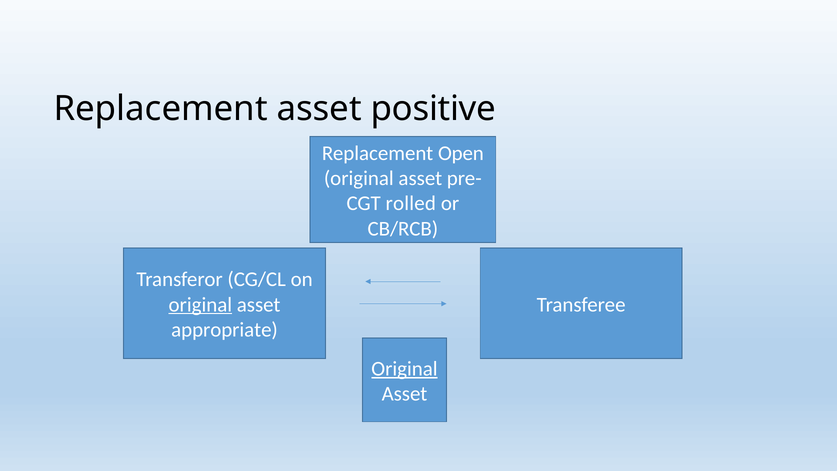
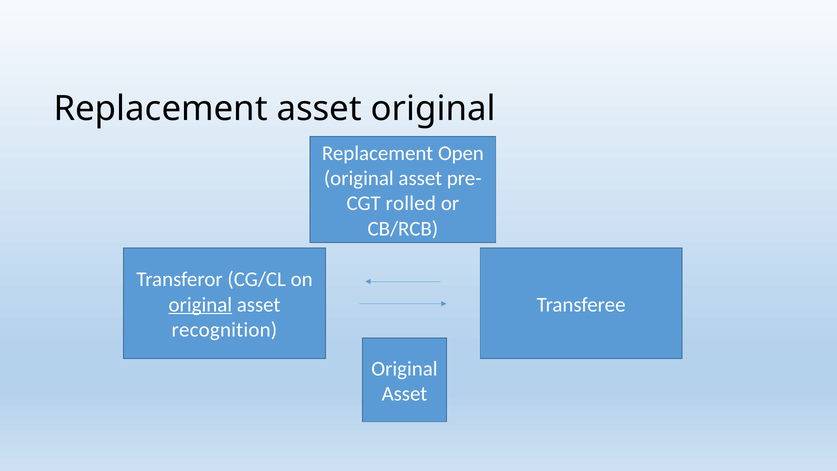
asset positive: positive -> original
appropriate: appropriate -> recognition
Original at (404, 369) underline: present -> none
